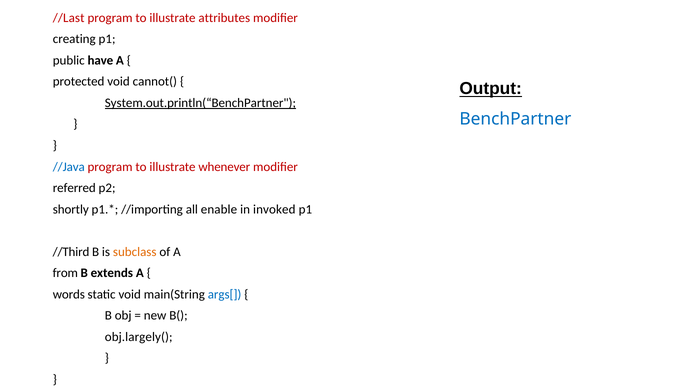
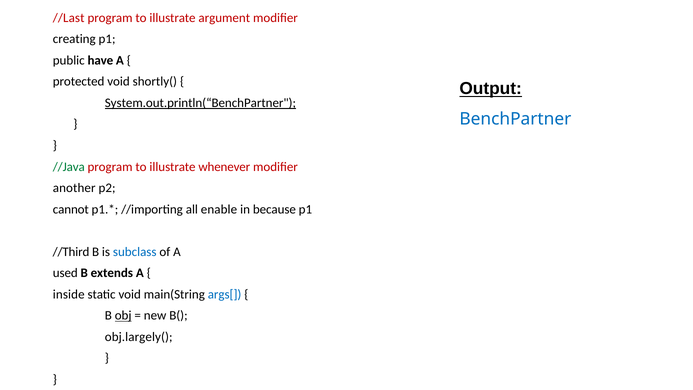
attributes: attributes -> argument
cannot(: cannot( -> shortly(
//Java colour: blue -> green
referred: referred -> another
shortly: shortly -> cannot
invoked: invoked -> because
subclass colour: orange -> blue
from: from -> used
words: words -> inside
obj underline: none -> present
